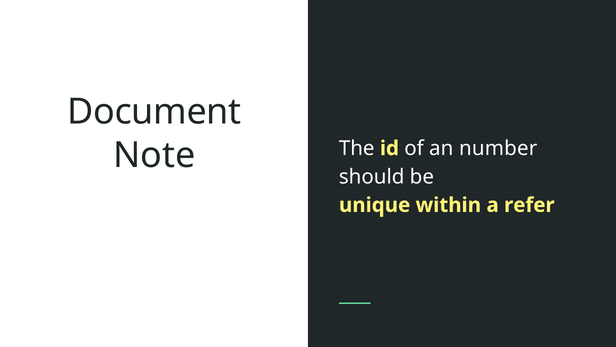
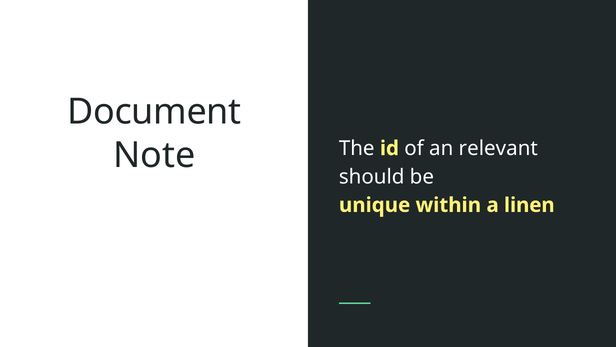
number: number -> relevant
refer: refer -> linen
